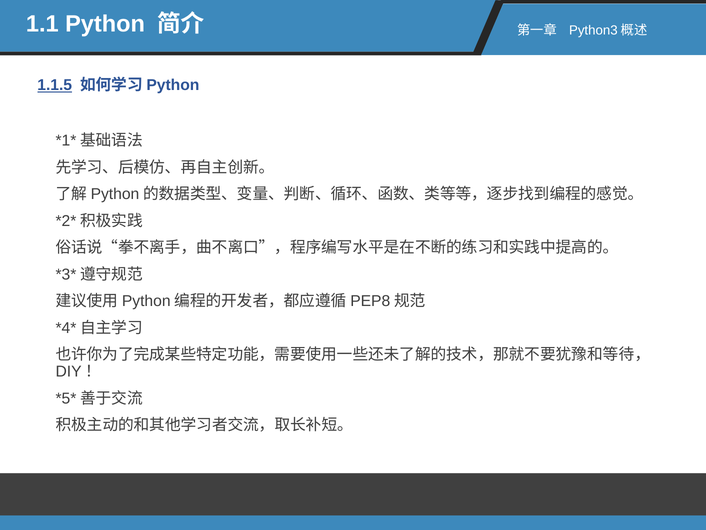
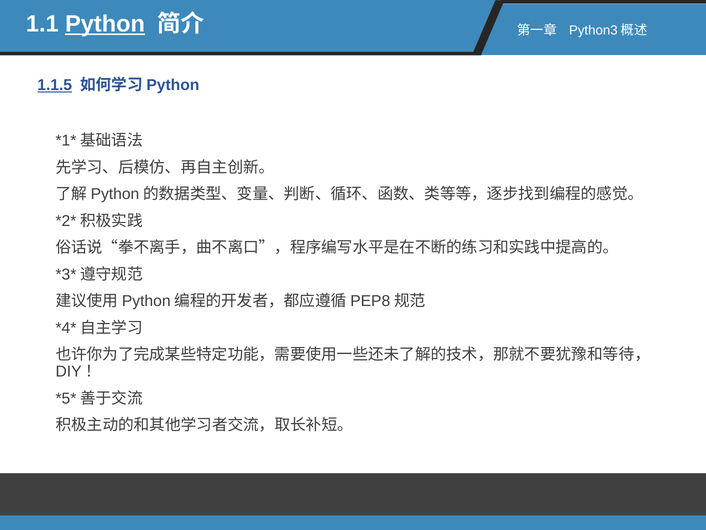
Python underline: none -> present
